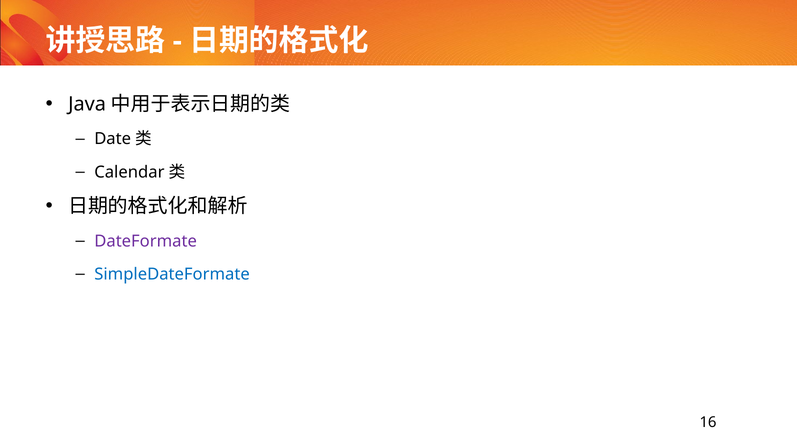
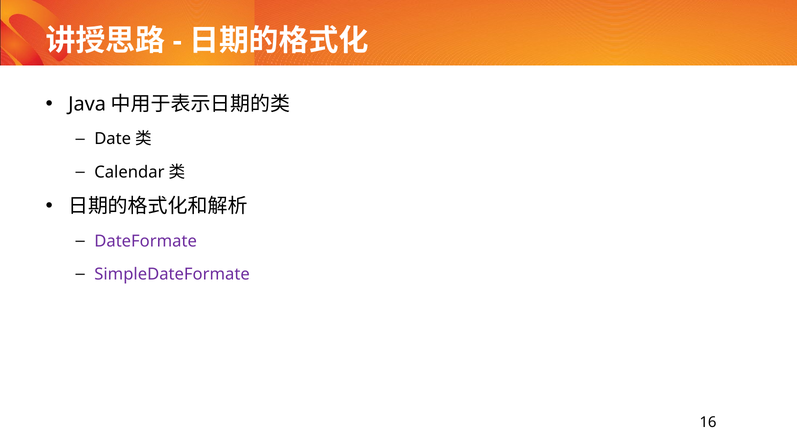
SimpleDateFormate colour: blue -> purple
